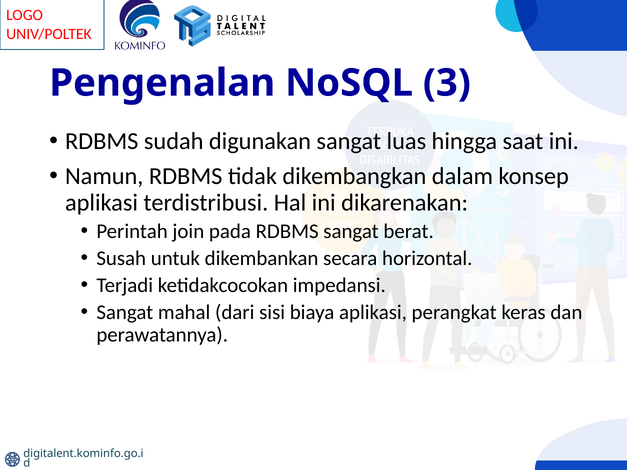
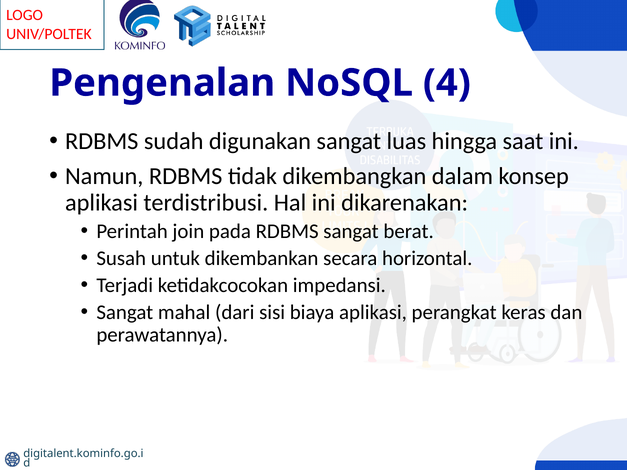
3: 3 -> 4
